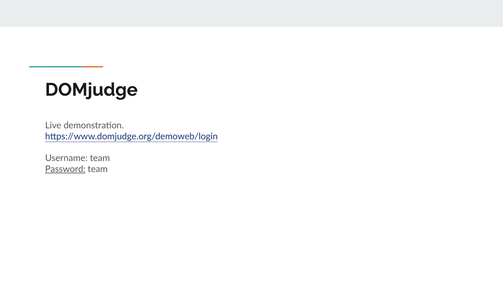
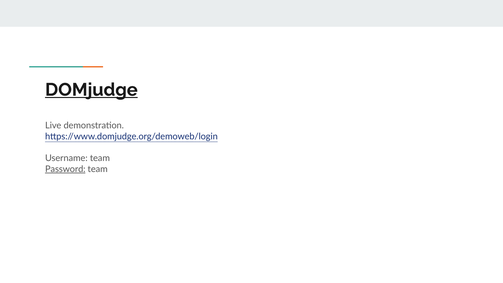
DOMjudge underline: none -> present
